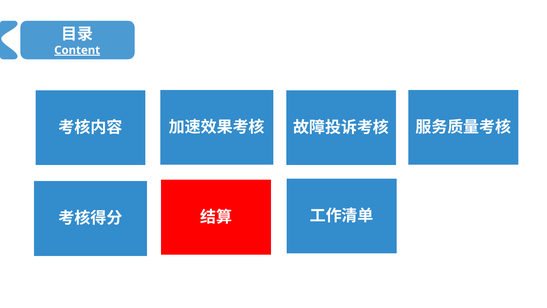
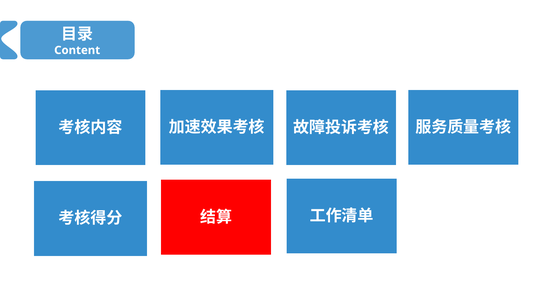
Content underline: present -> none
